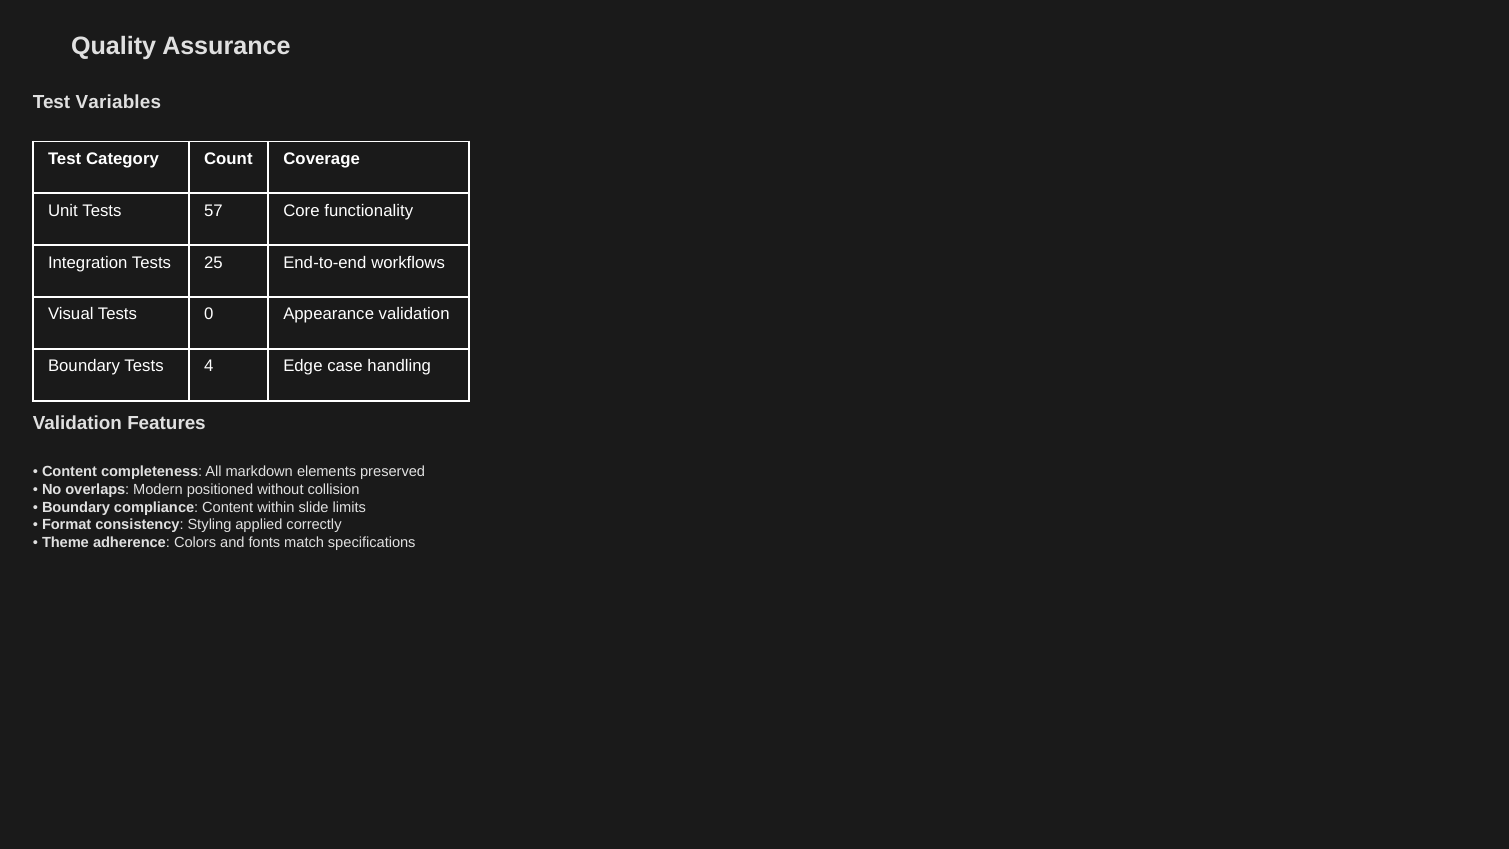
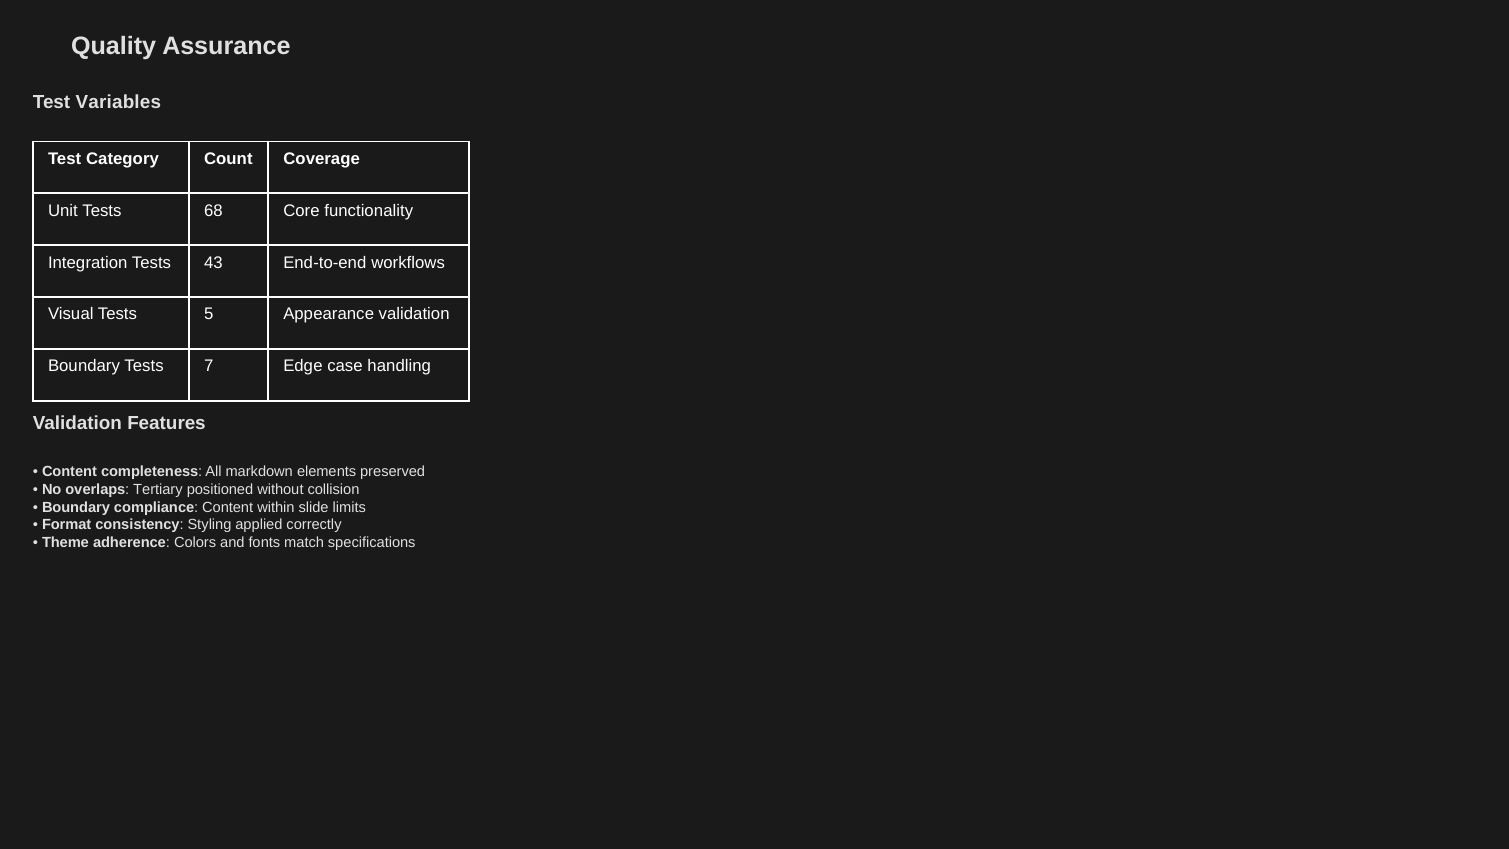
57: 57 -> 68
25: 25 -> 43
0: 0 -> 5
4: 4 -> 7
Modern: Modern -> Tertiary
